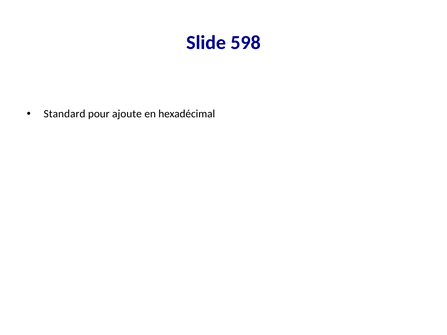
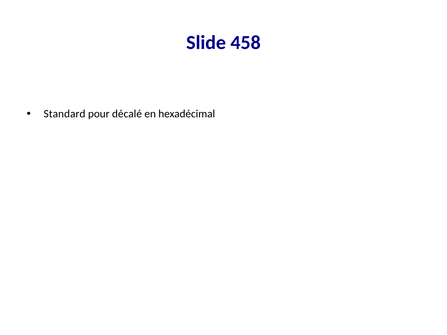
598: 598 -> 458
ajoute: ajoute -> décalé
